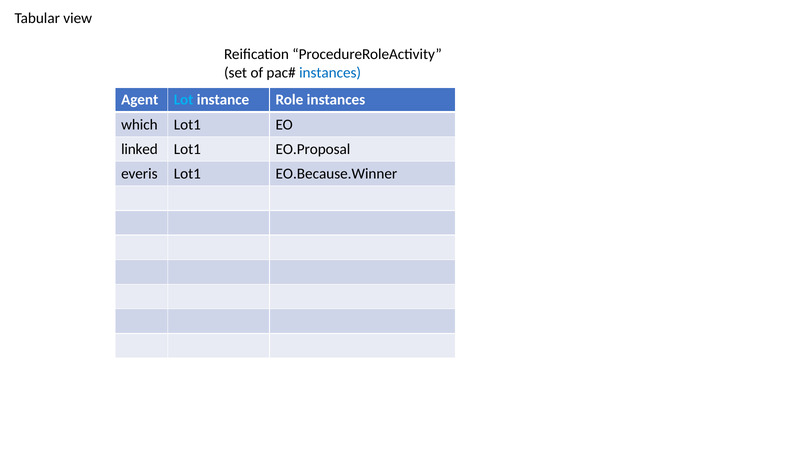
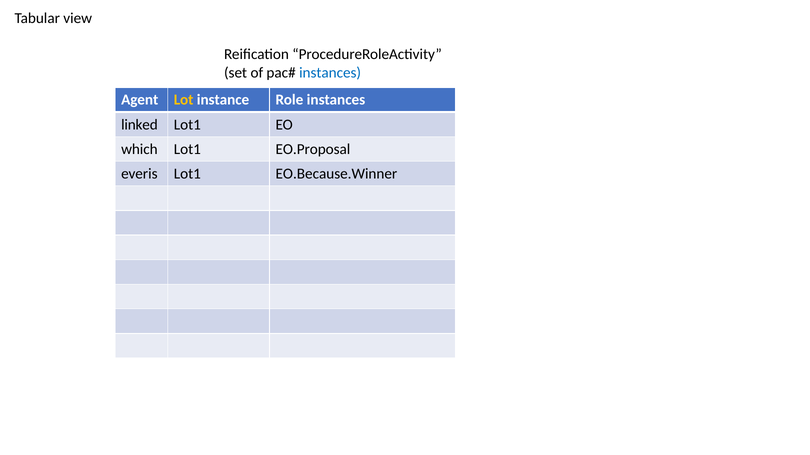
Lot colour: light blue -> yellow
which: which -> linked
linked: linked -> which
